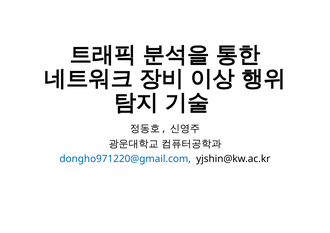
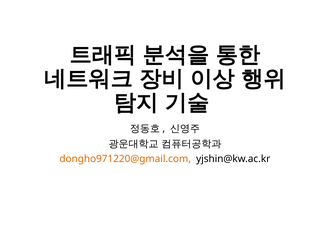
dongho971220@gmail.com colour: blue -> orange
